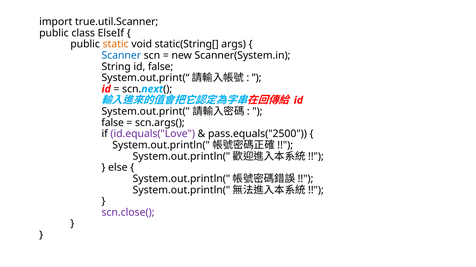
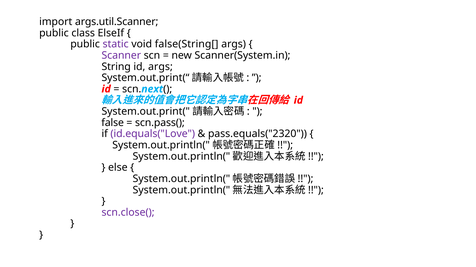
true.util.Scanner: true.util.Scanner -> args.util.Scanner
static colour: orange -> purple
static(String[: static(String[ -> false(String[
Scanner colour: blue -> purple
id false: false -> args
scn.args(: scn.args( -> scn.pass(
pass.equals("2500: pass.equals("2500 -> pass.equals("2320
